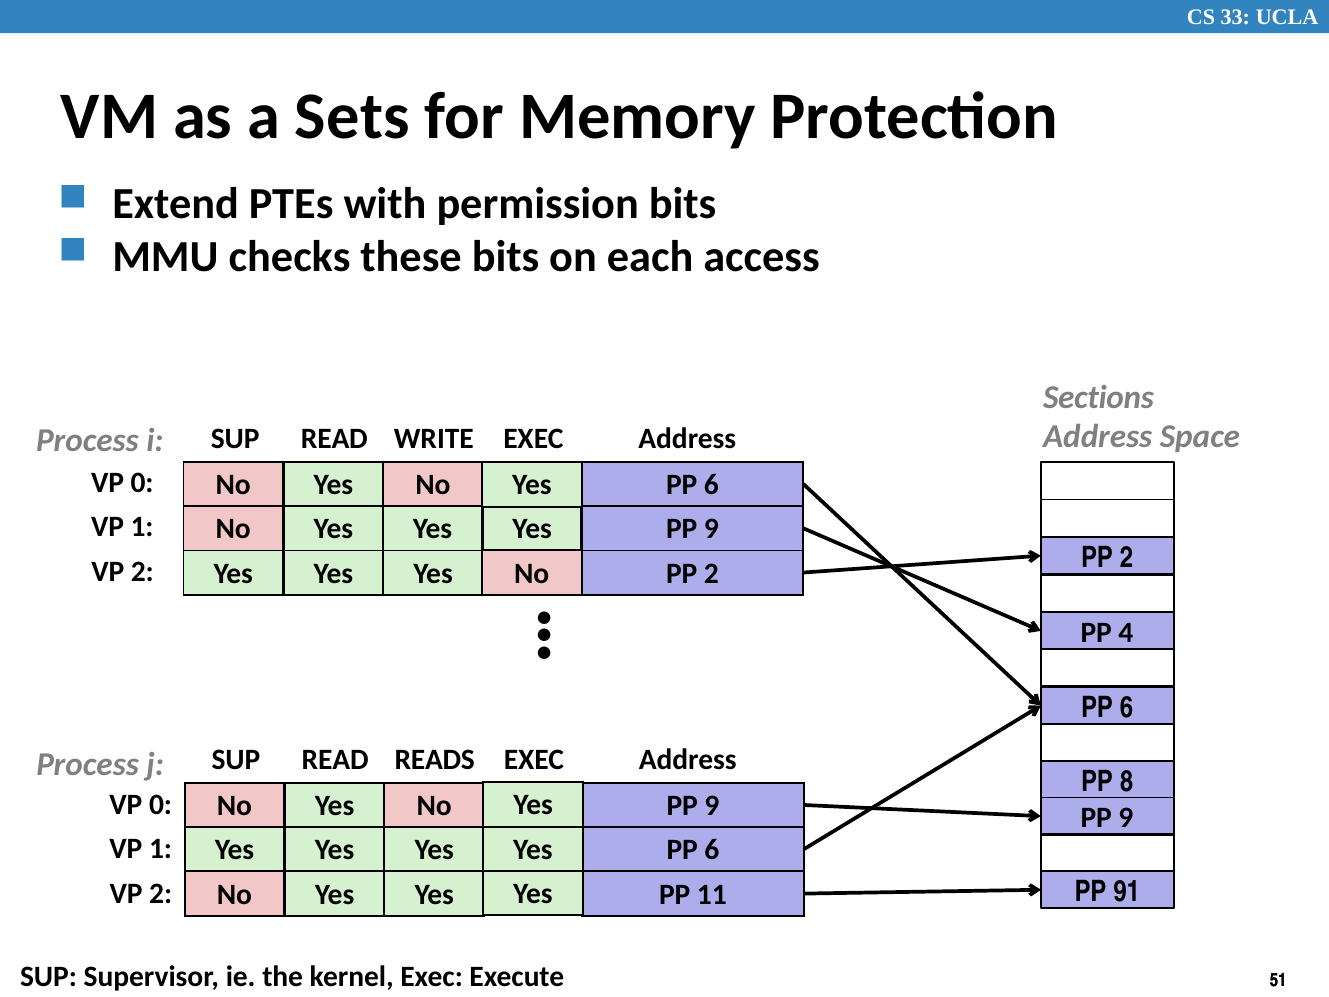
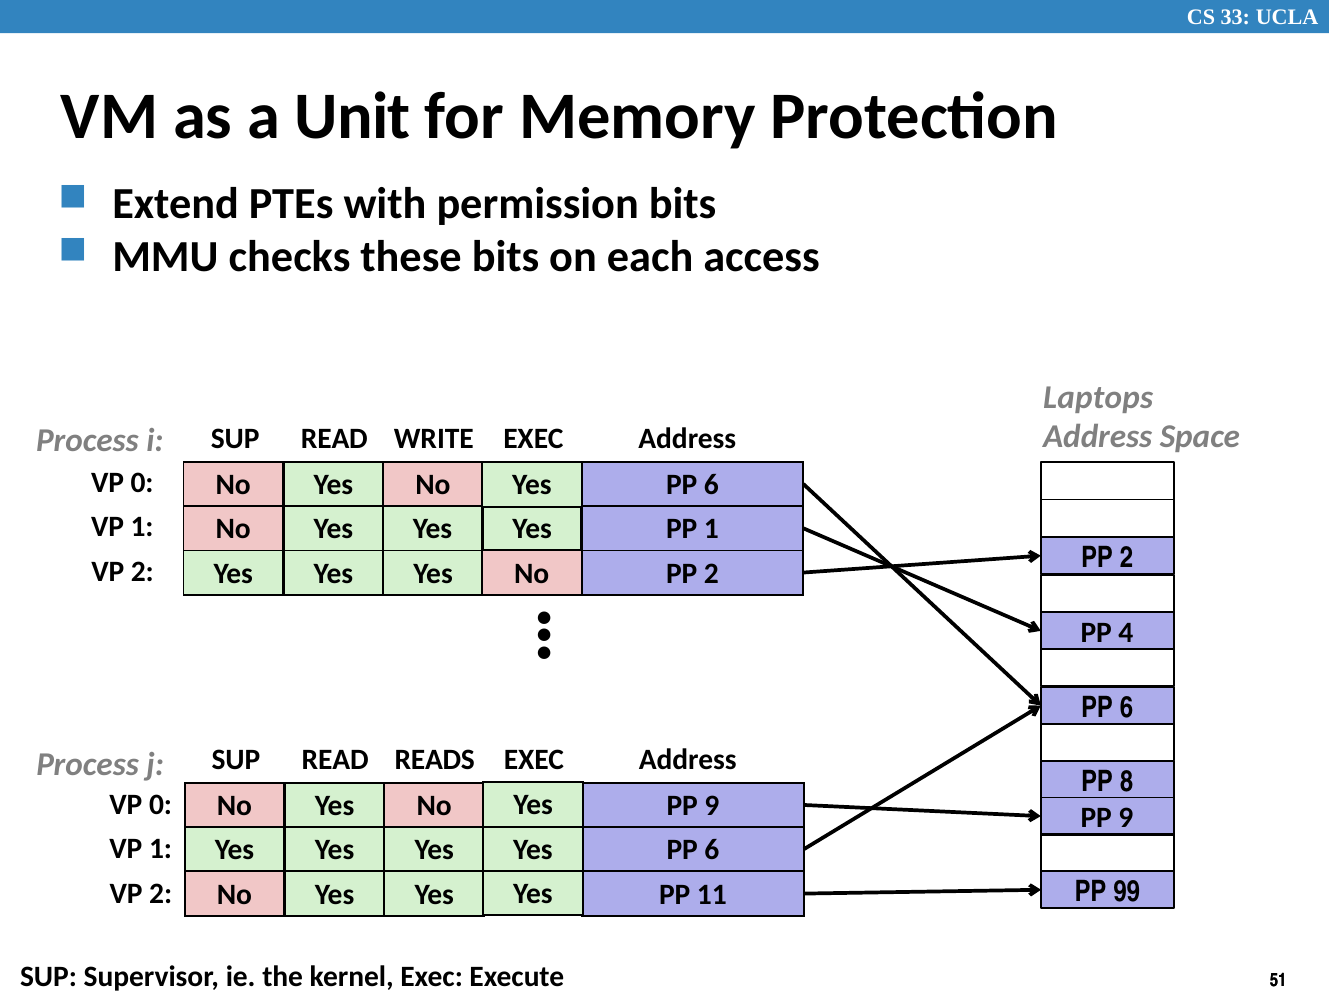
Sets: Sets -> Unit
Sections: Sections -> Laptops
9 at (711, 529): 9 -> 1
91: 91 -> 99
